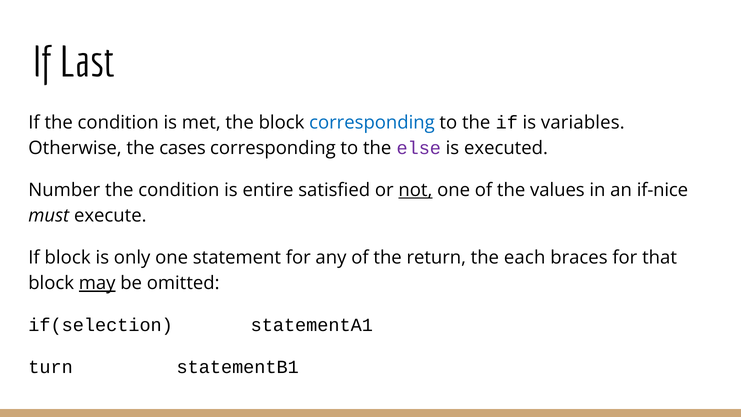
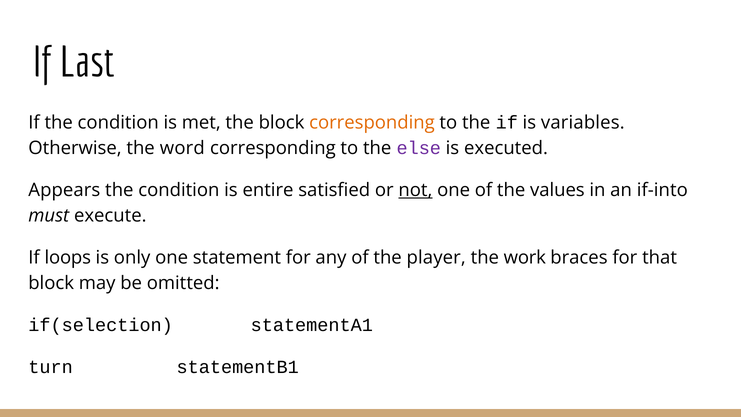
corresponding at (372, 122) colour: blue -> orange
cases: cases -> word
Number: Number -> Appears
if-nice: if-nice -> if-into
If block: block -> loops
return: return -> player
each: each -> work
may underline: present -> none
